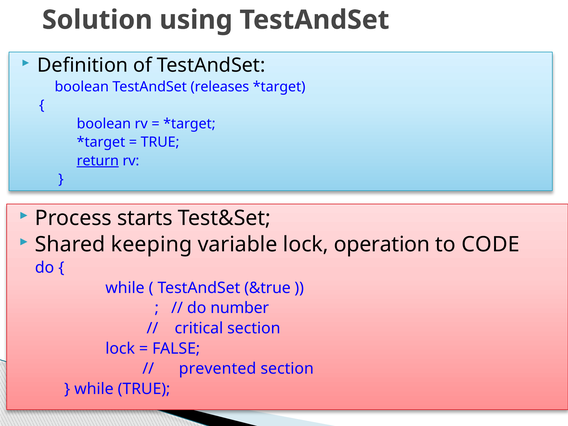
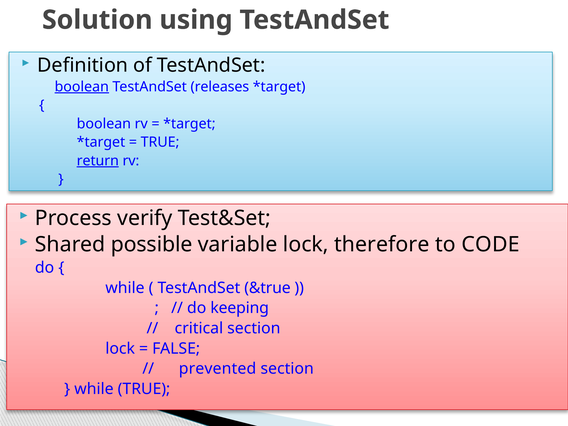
boolean at (82, 87) underline: none -> present
starts: starts -> verify
keeping: keeping -> possible
operation: operation -> therefore
number: number -> keeping
